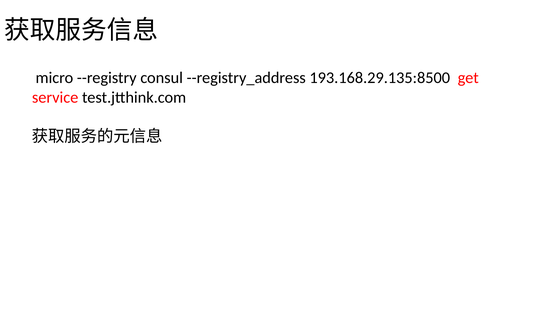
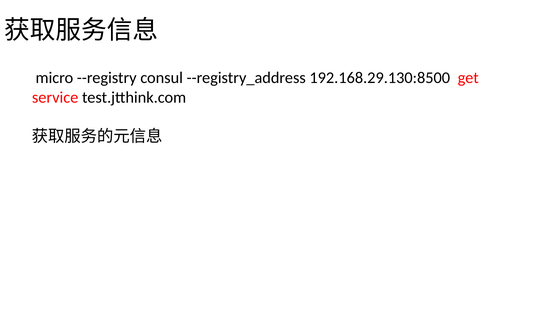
193.168.29.135:8500: 193.168.29.135:8500 -> 192.168.29.130:8500
